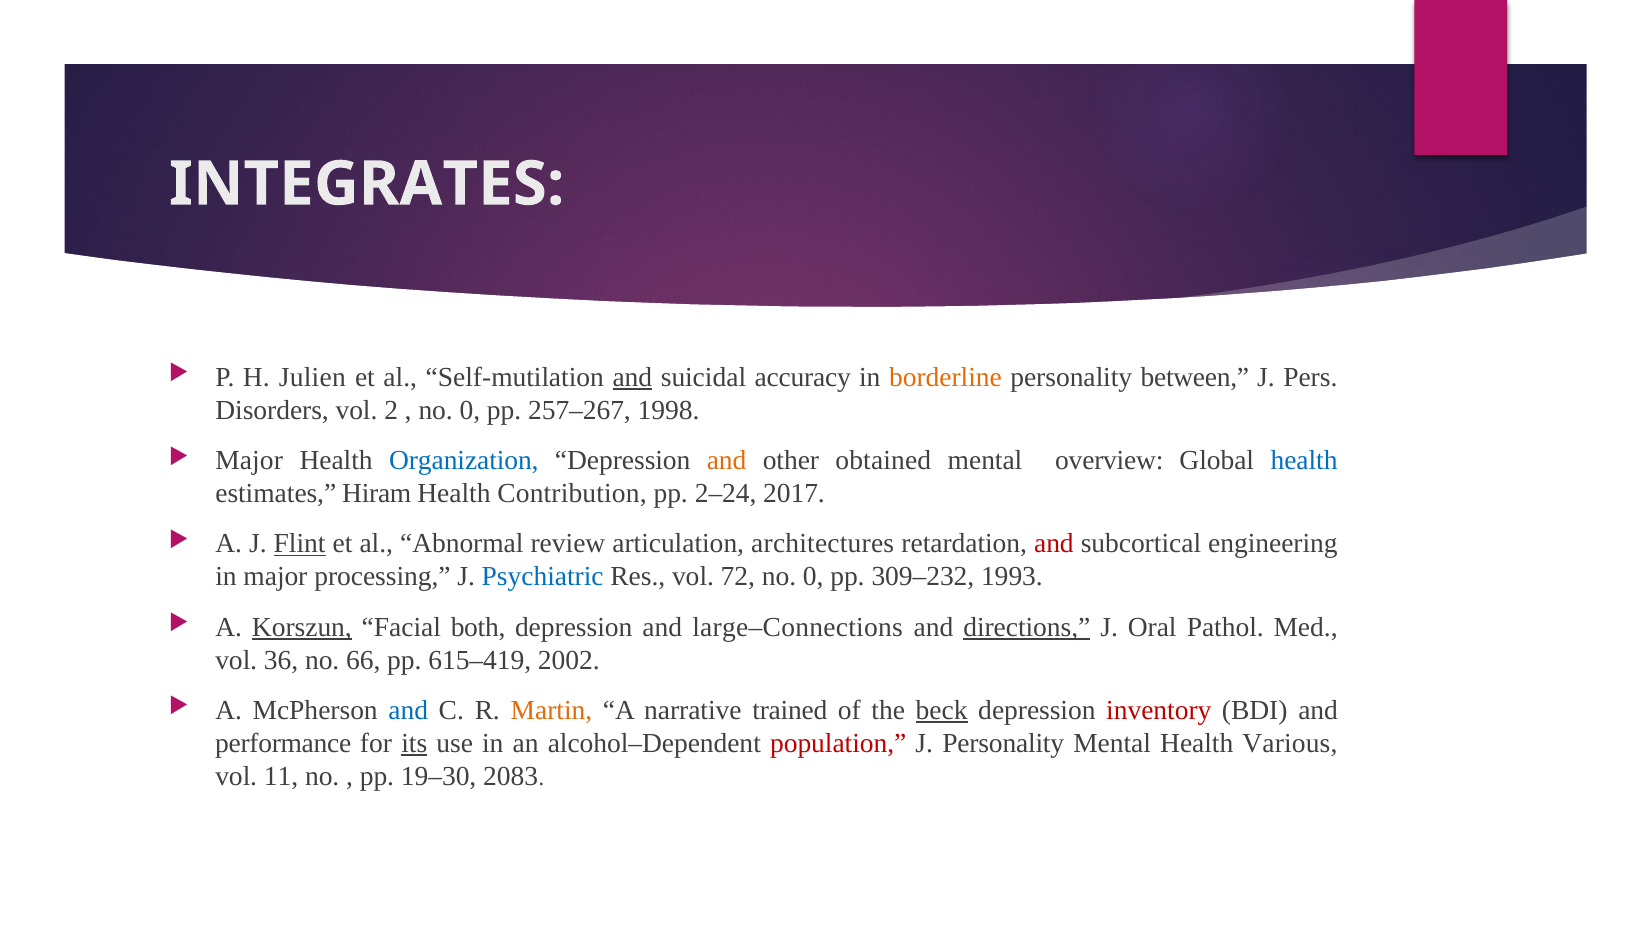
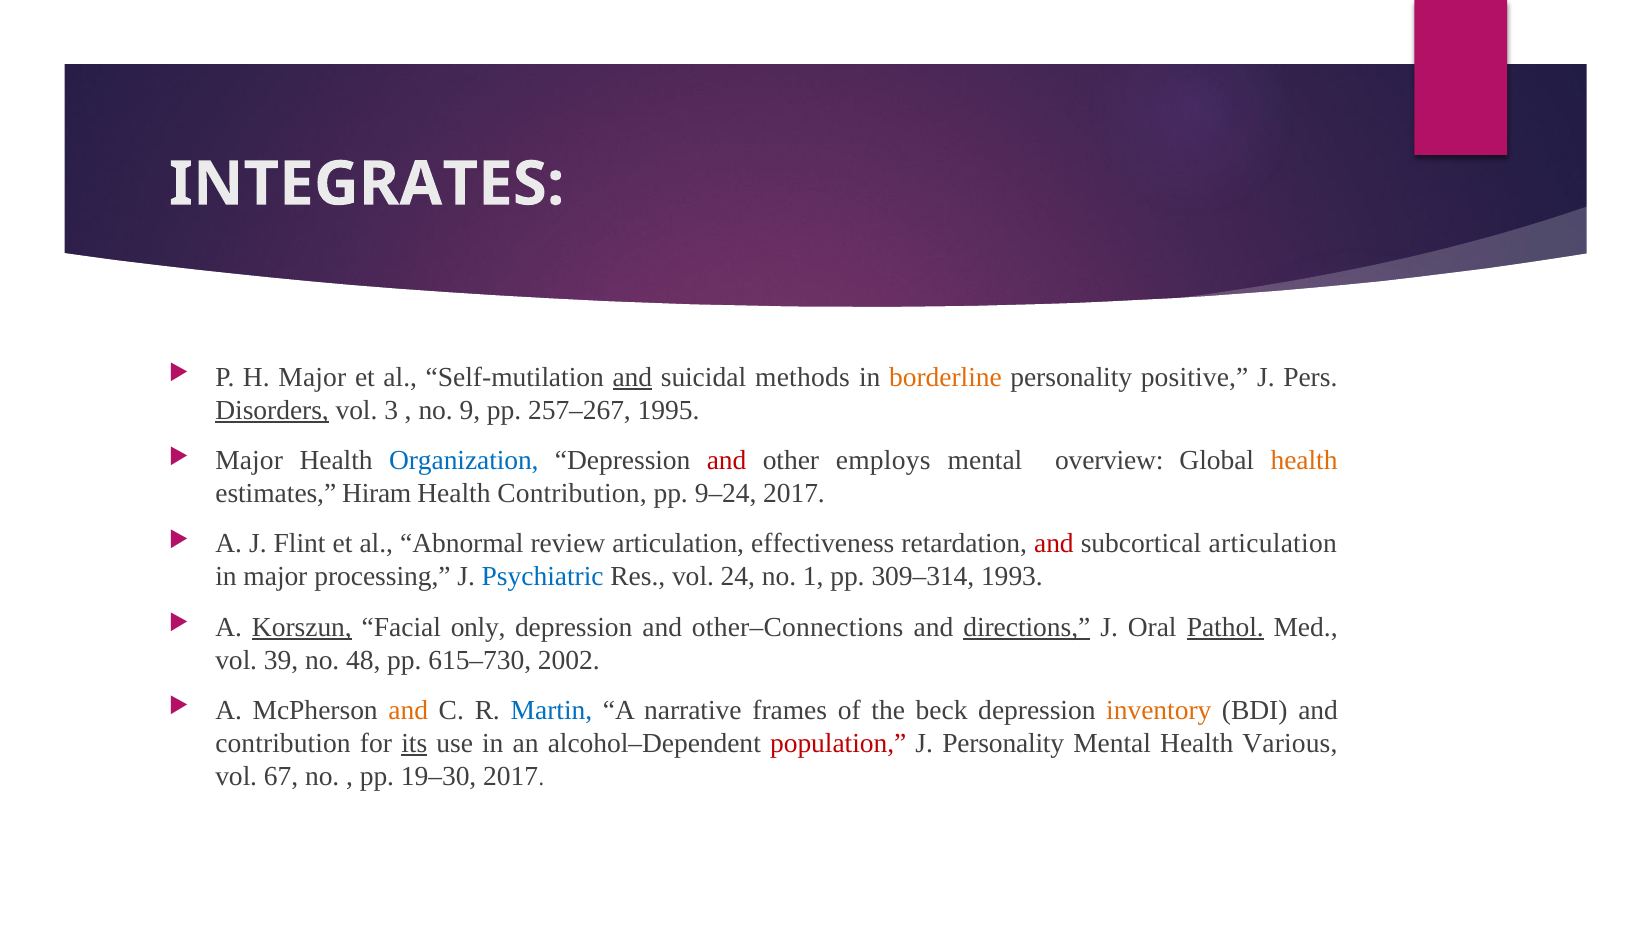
H Julien: Julien -> Major
accuracy: accuracy -> methods
between: between -> positive
Disorders underline: none -> present
2: 2 -> 3
0 at (470, 410): 0 -> 9
1998: 1998 -> 1995
and at (727, 461) colour: orange -> red
obtained: obtained -> employs
health at (1304, 461) colour: blue -> orange
2–24: 2–24 -> 9–24
Flint underline: present -> none
architectures: architectures -> effectiveness
subcortical engineering: engineering -> articulation
72: 72 -> 24
0 at (813, 577): 0 -> 1
309–232: 309–232 -> 309–314
both: both -> only
large–Connections: large–Connections -> other–Connections
Pathol underline: none -> present
36: 36 -> 39
66: 66 -> 48
615–419: 615–419 -> 615–730
and at (408, 710) colour: blue -> orange
Martin colour: orange -> blue
trained: trained -> frames
beck underline: present -> none
inventory colour: red -> orange
performance at (283, 743): performance -> contribution
11: 11 -> 67
19–30 2083: 2083 -> 2017
